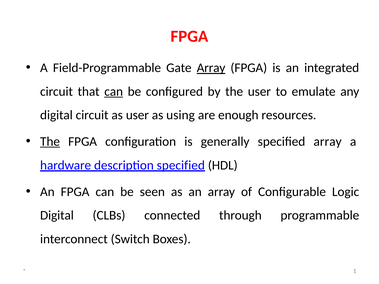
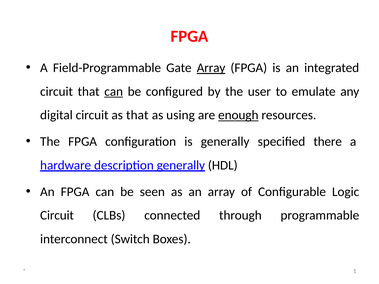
as user: user -> that
enough underline: none -> present
The at (50, 142) underline: present -> none
specified array: array -> there
description specified: specified -> generally
Digital at (57, 216): Digital -> Circuit
